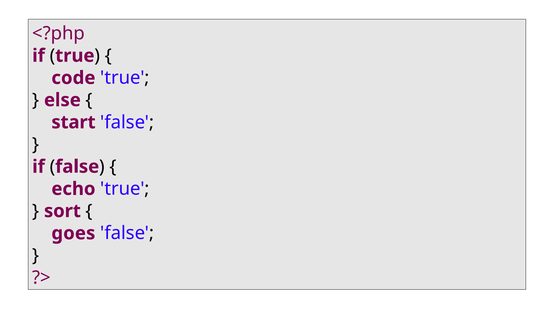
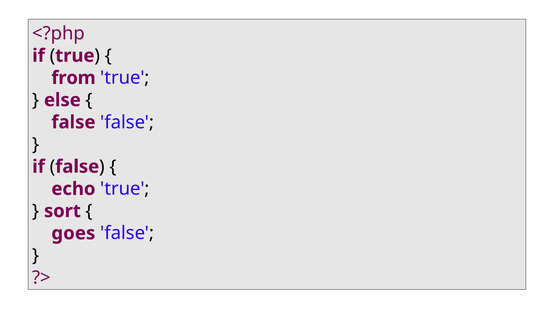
code: code -> from
start at (73, 122): start -> false
